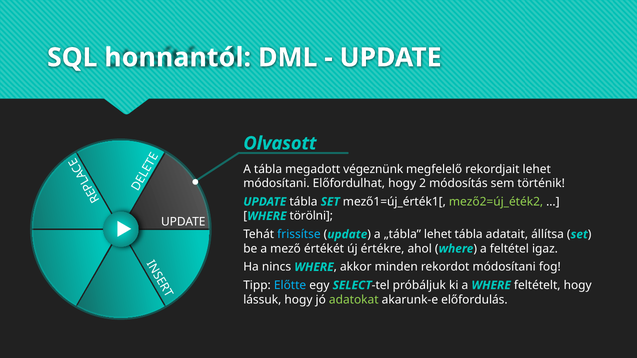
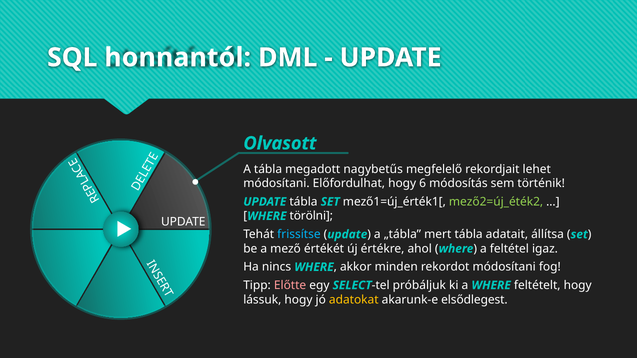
végeznünk: végeznünk -> nagybetűs
2: 2 -> 6
„tábla lehet: lehet -> mert
Előtte colour: light blue -> pink
adatokat colour: light green -> yellow
előfordulás: előfordulás -> elsődlegest
